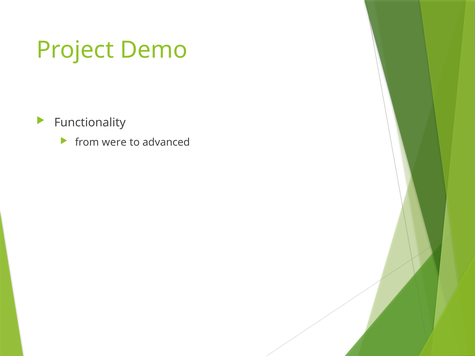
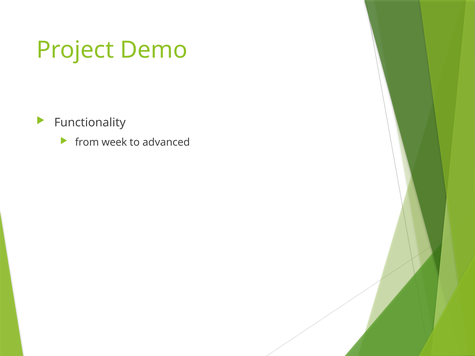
were: were -> week
